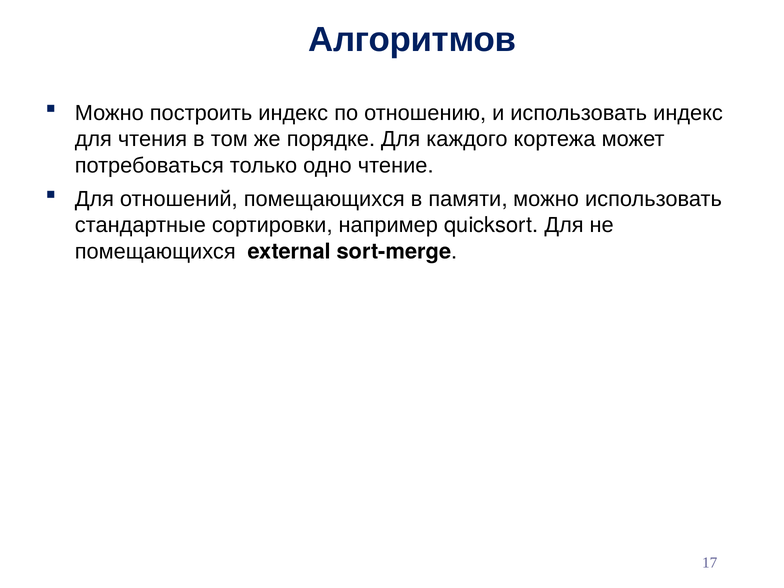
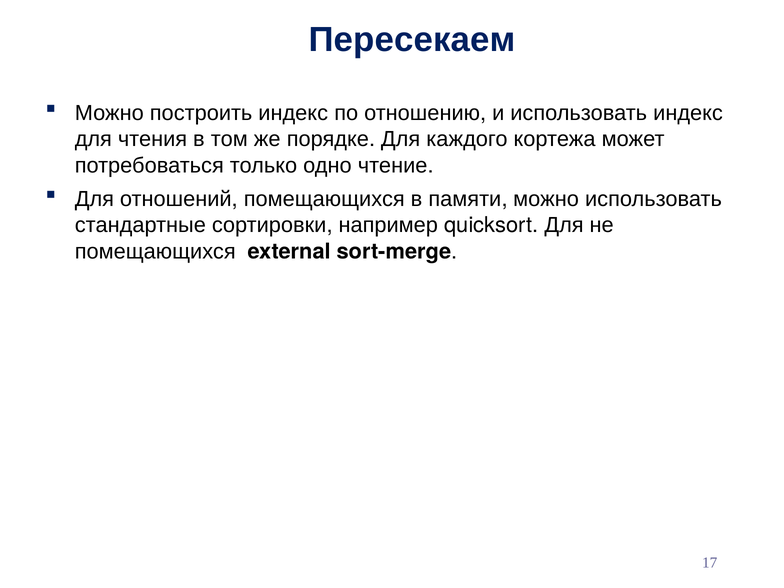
Алгоритмов: Алгоритмов -> Пересекаем
